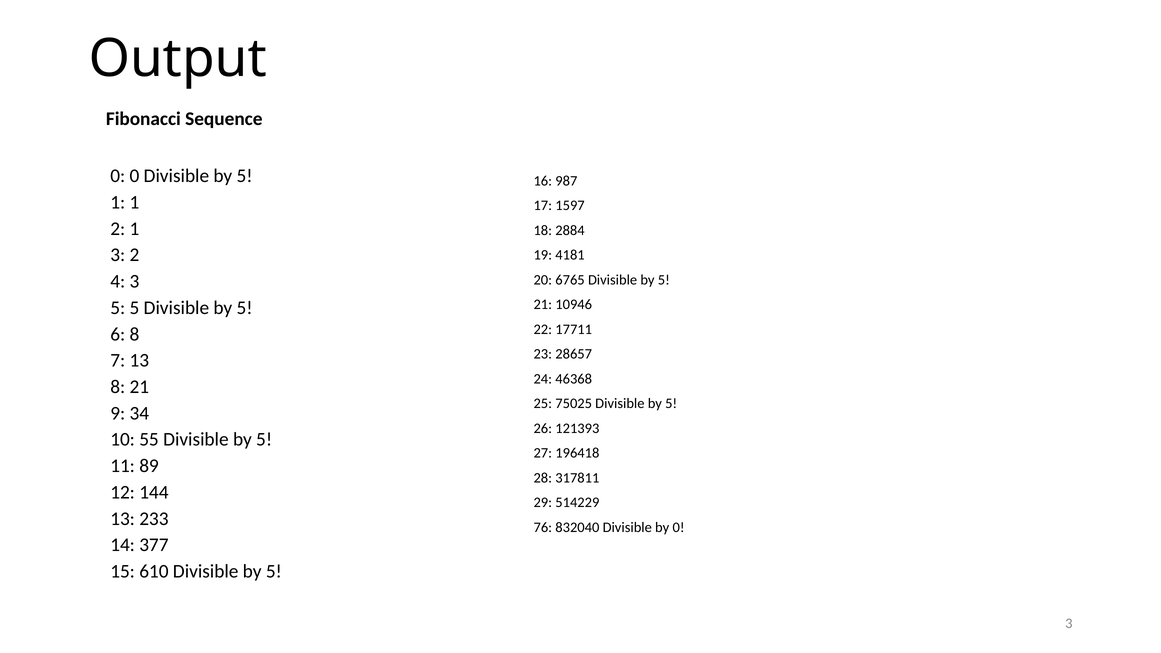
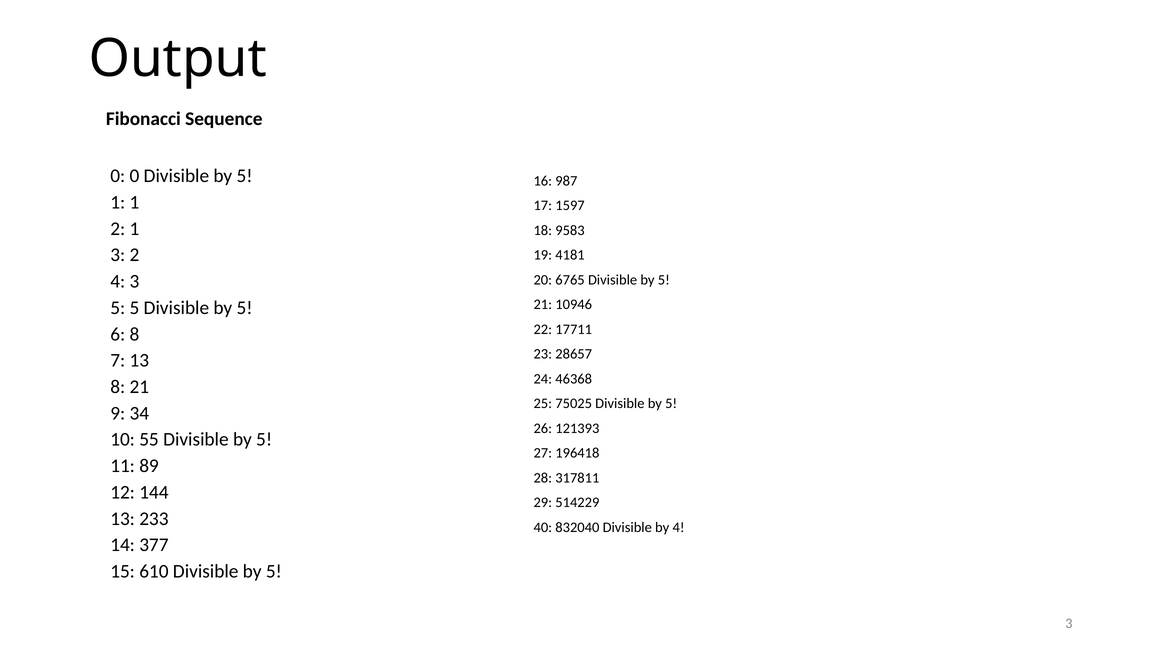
2884: 2884 -> 9583
76: 76 -> 40
by 0: 0 -> 4
